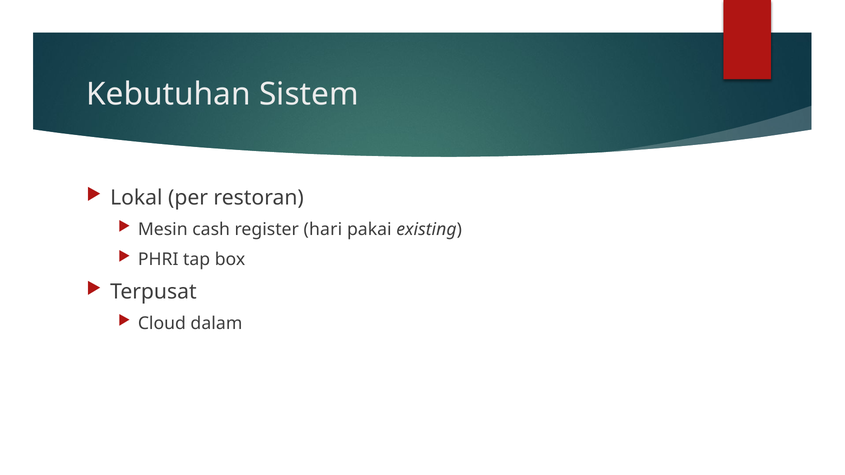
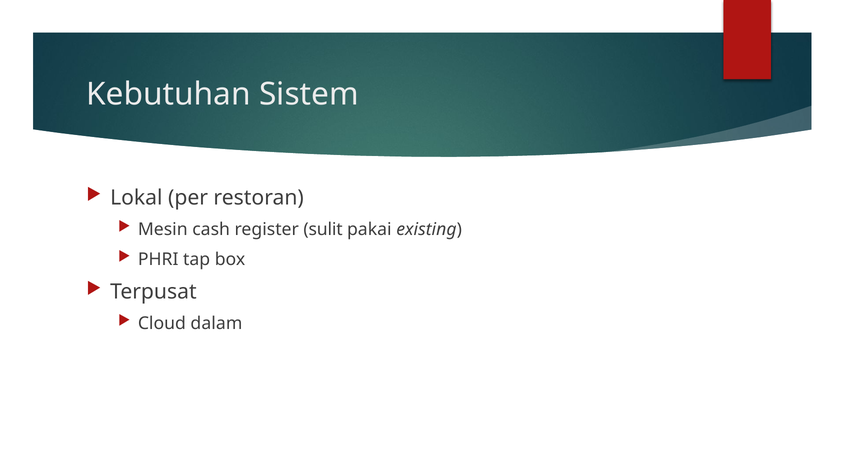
hari: hari -> sulit
